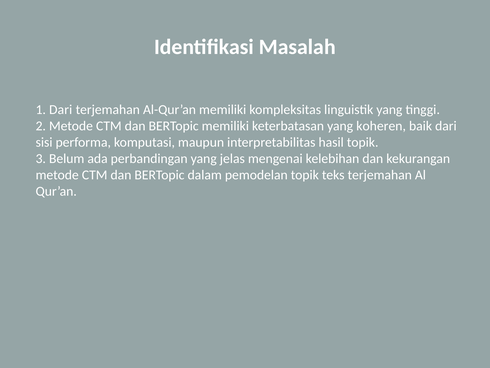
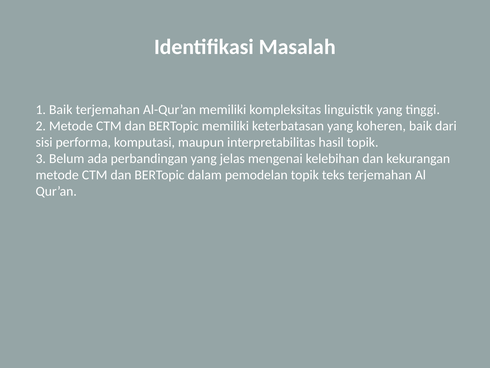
1 Dari: Dari -> Baik
